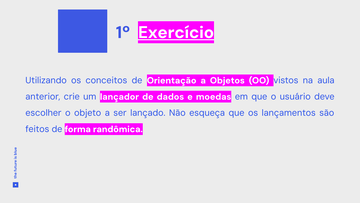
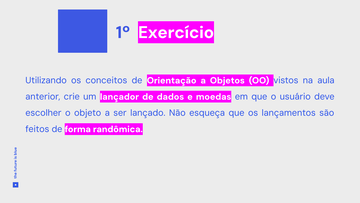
Exercício underline: present -> none
